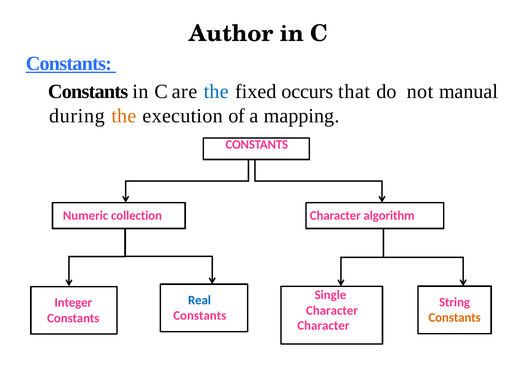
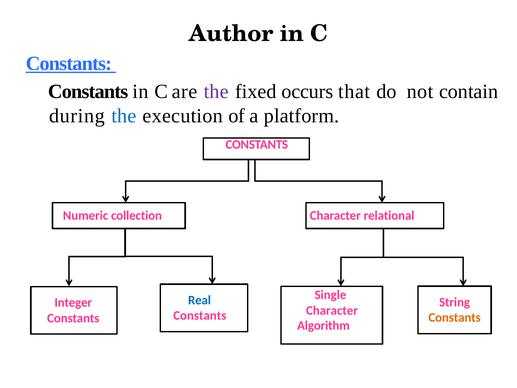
the at (216, 92) colour: blue -> purple
manual: manual -> contain
the at (124, 116) colour: orange -> blue
mapping: mapping -> platform
algorithm: algorithm -> relational
Character at (323, 325): Character -> Algorithm
